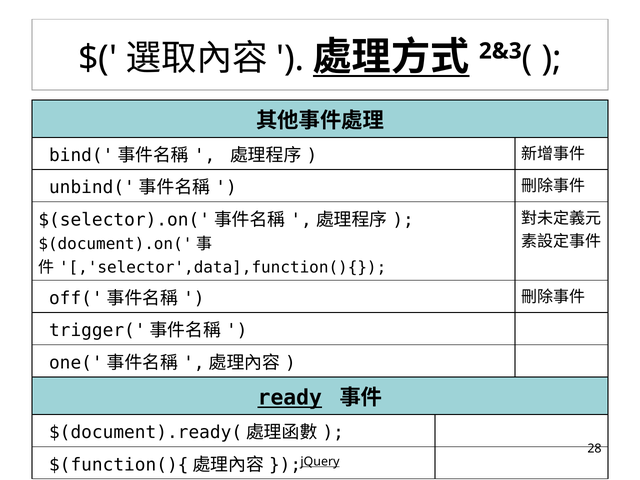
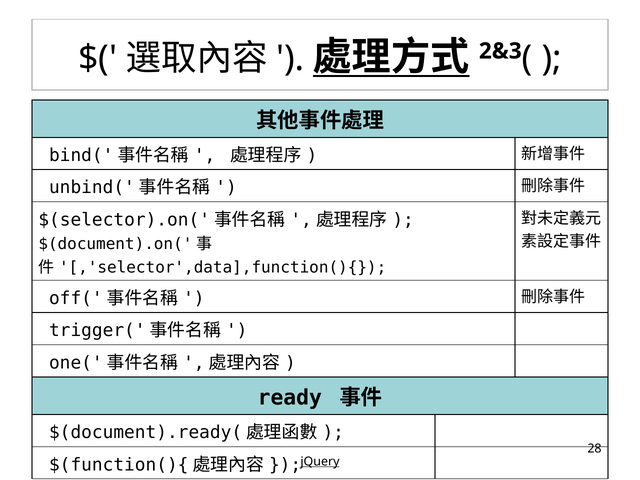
ready underline: present -> none
